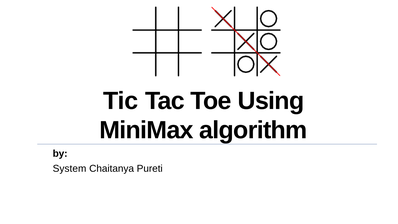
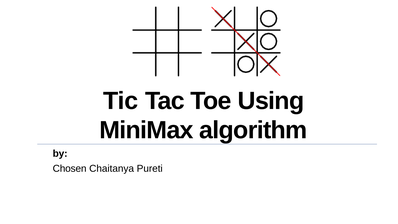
System: System -> Chosen
